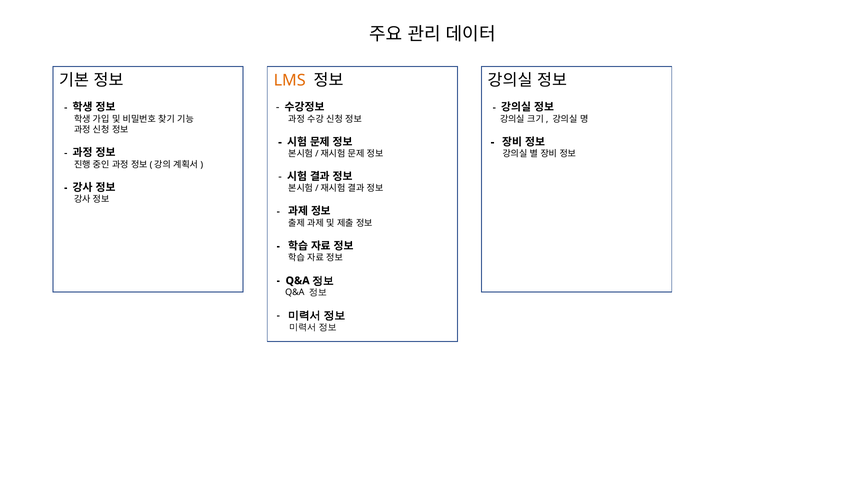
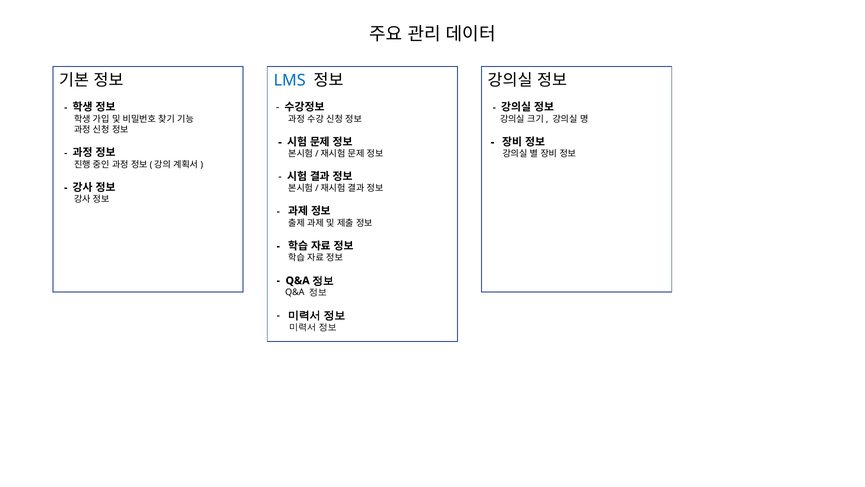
LMS colour: orange -> blue
